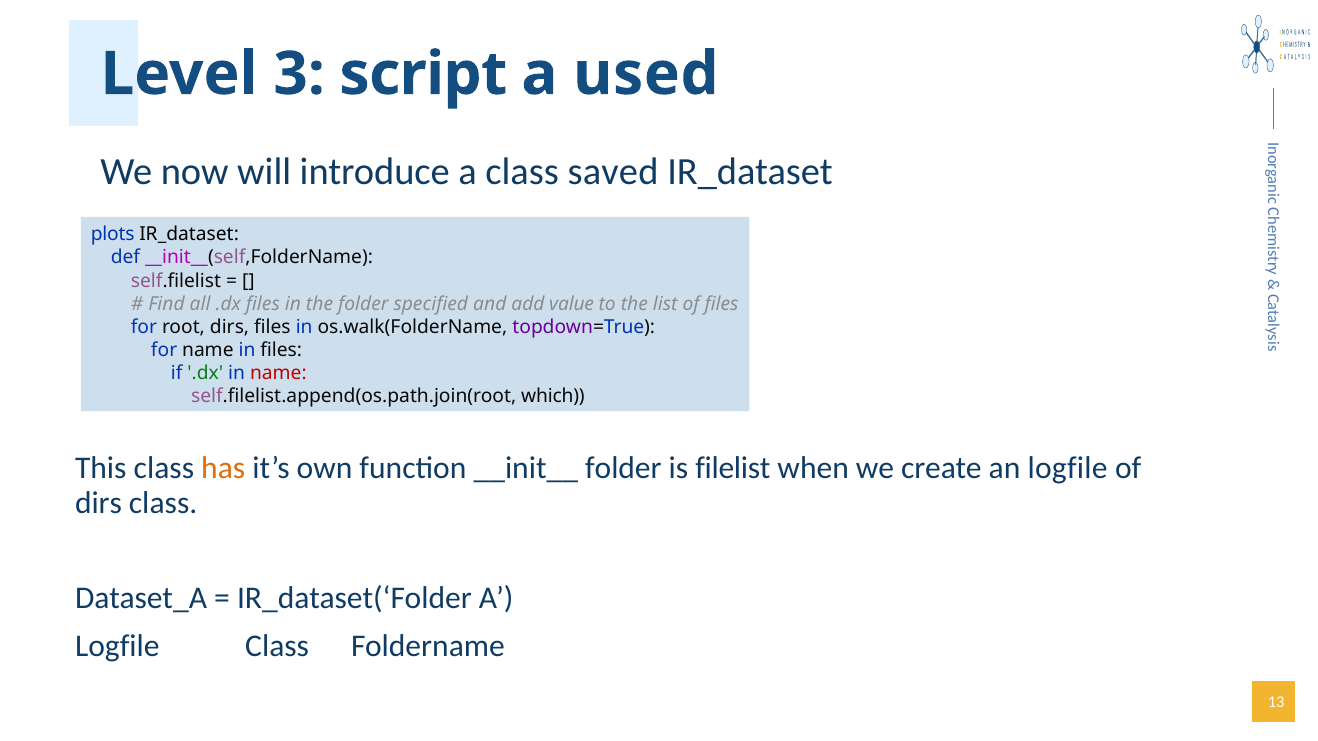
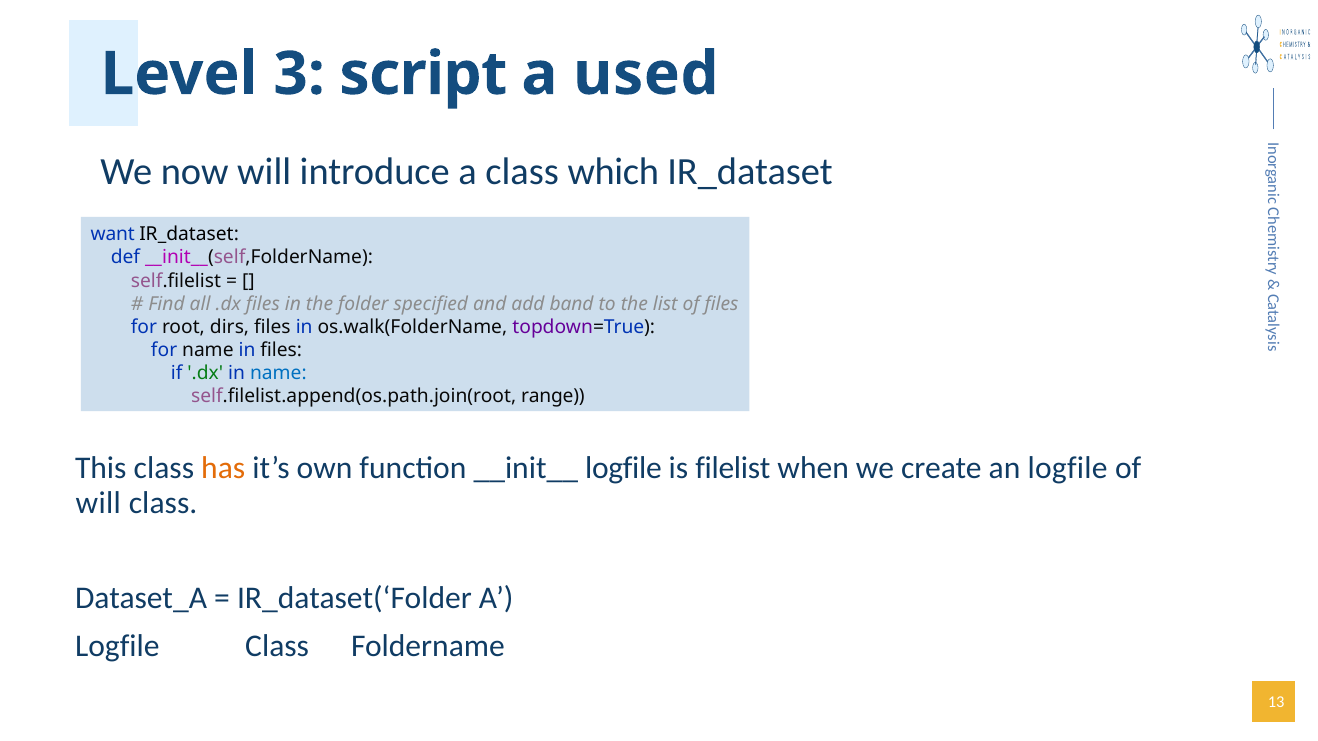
saved: saved -> which
plots: plots -> want
value: value -> band
name at (278, 373) colour: red -> blue
which: which -> range
__init__ folder: folder -> logfile
dirs at (98, 503): dirs -> will
